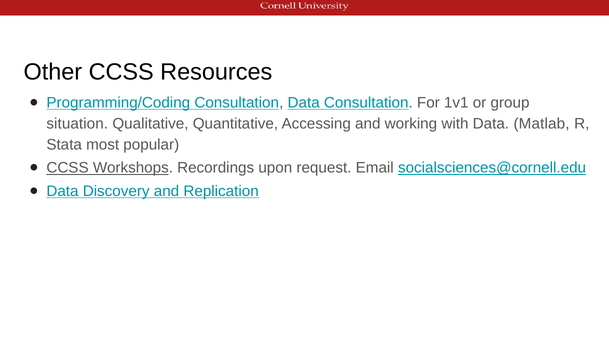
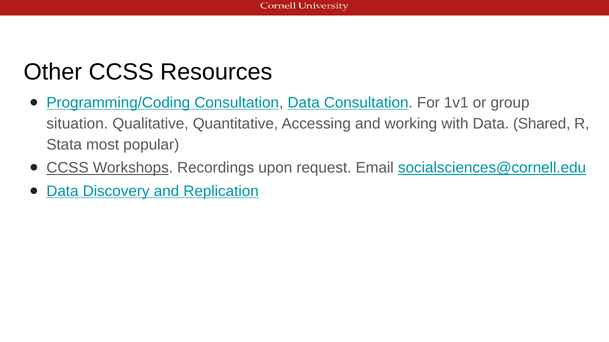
Matlab: Matlab -> Shared
